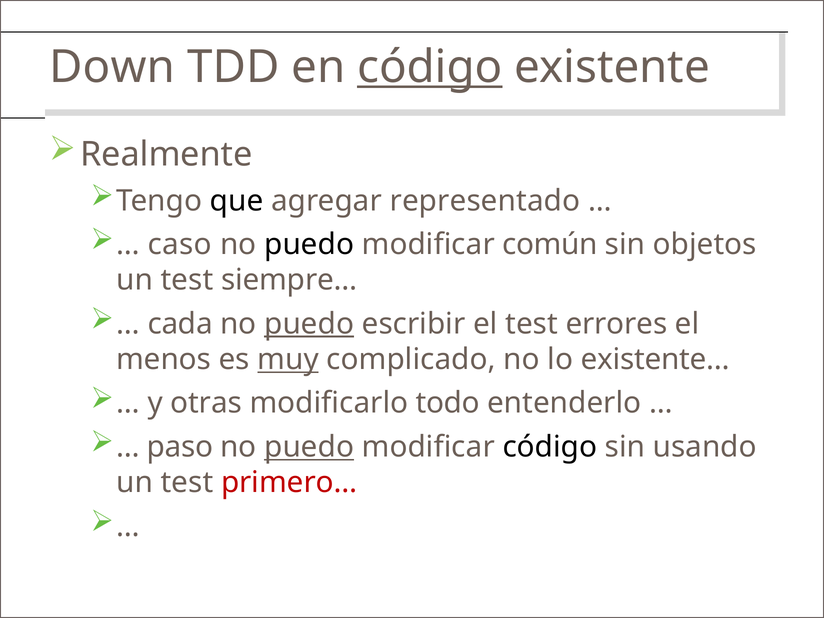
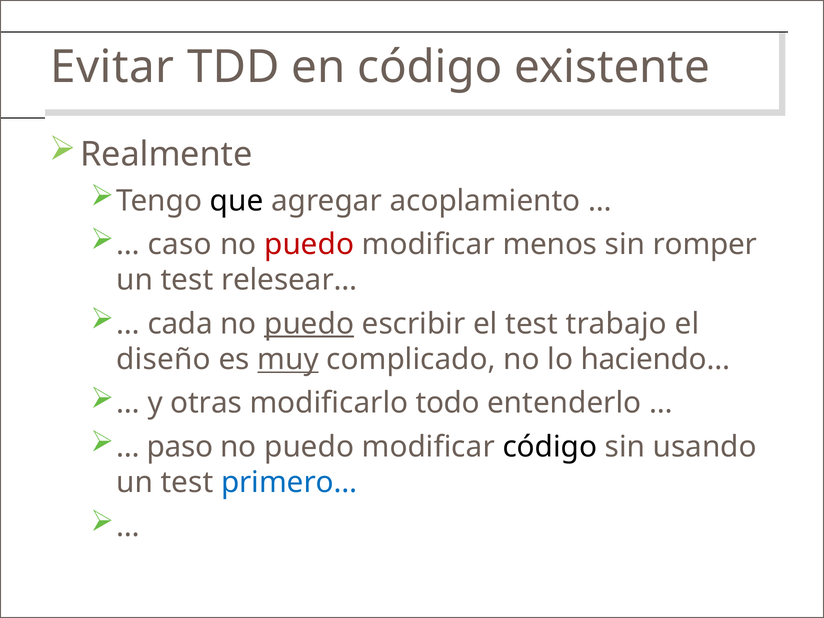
Down: Down -> Evitar
código at (430, 67) underline: present -> none
representado: representado -> acoplamiento
puedo at (309, 244) colour: black -> red
común: común -> menos
objetos: objetos -> romper
siempre…: siempre… -> relesear…
errores: errores -> trabajo
menos: menos -> diseño
existente…: existente… -> haciendo…
puedo at (309, 447) underline: present -> none
primero… colour: red -> blue
